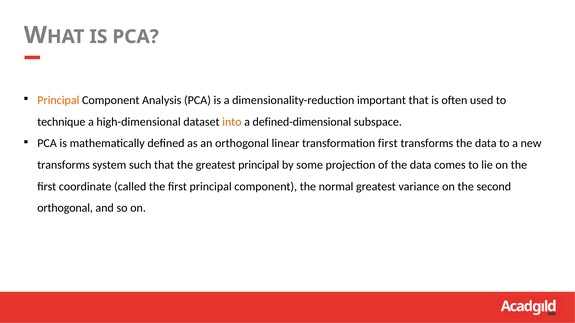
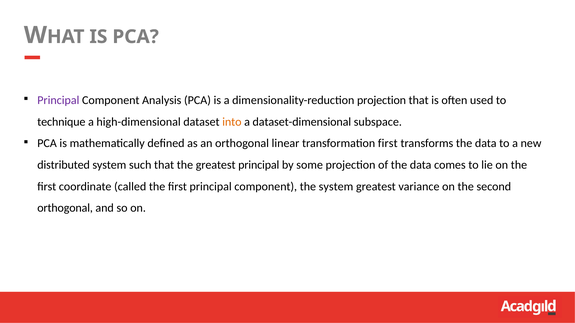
Principal at (58, 100) colour: orange -> purple
dimensionality-reduction important: important -> projection
defined-dimensional: defined-dimensional -> dataset-dimensional
transforms at (64, 165): transforms -> distributed
the normal: normal -> system
